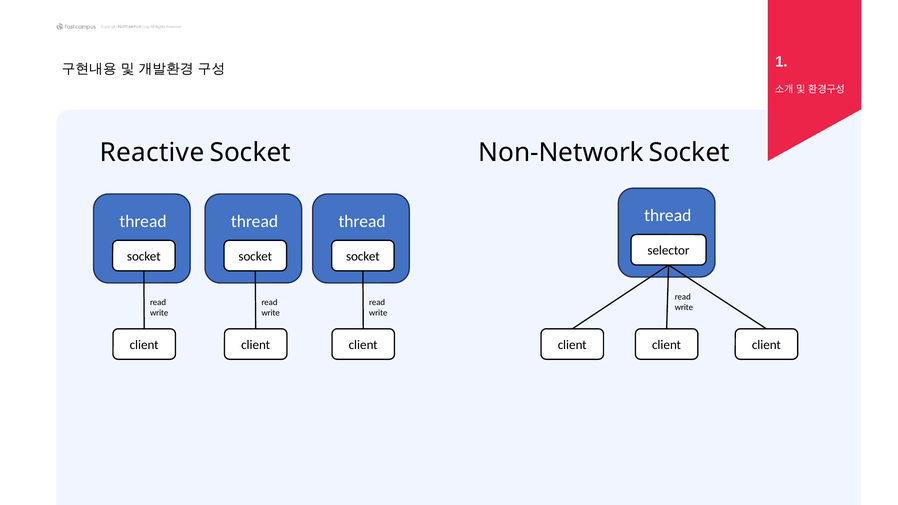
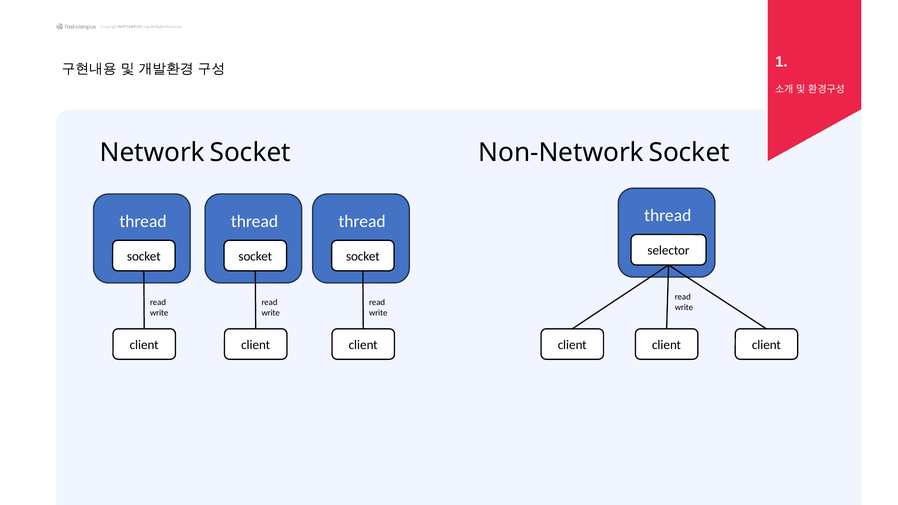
Reactive: Reactive -> Network
